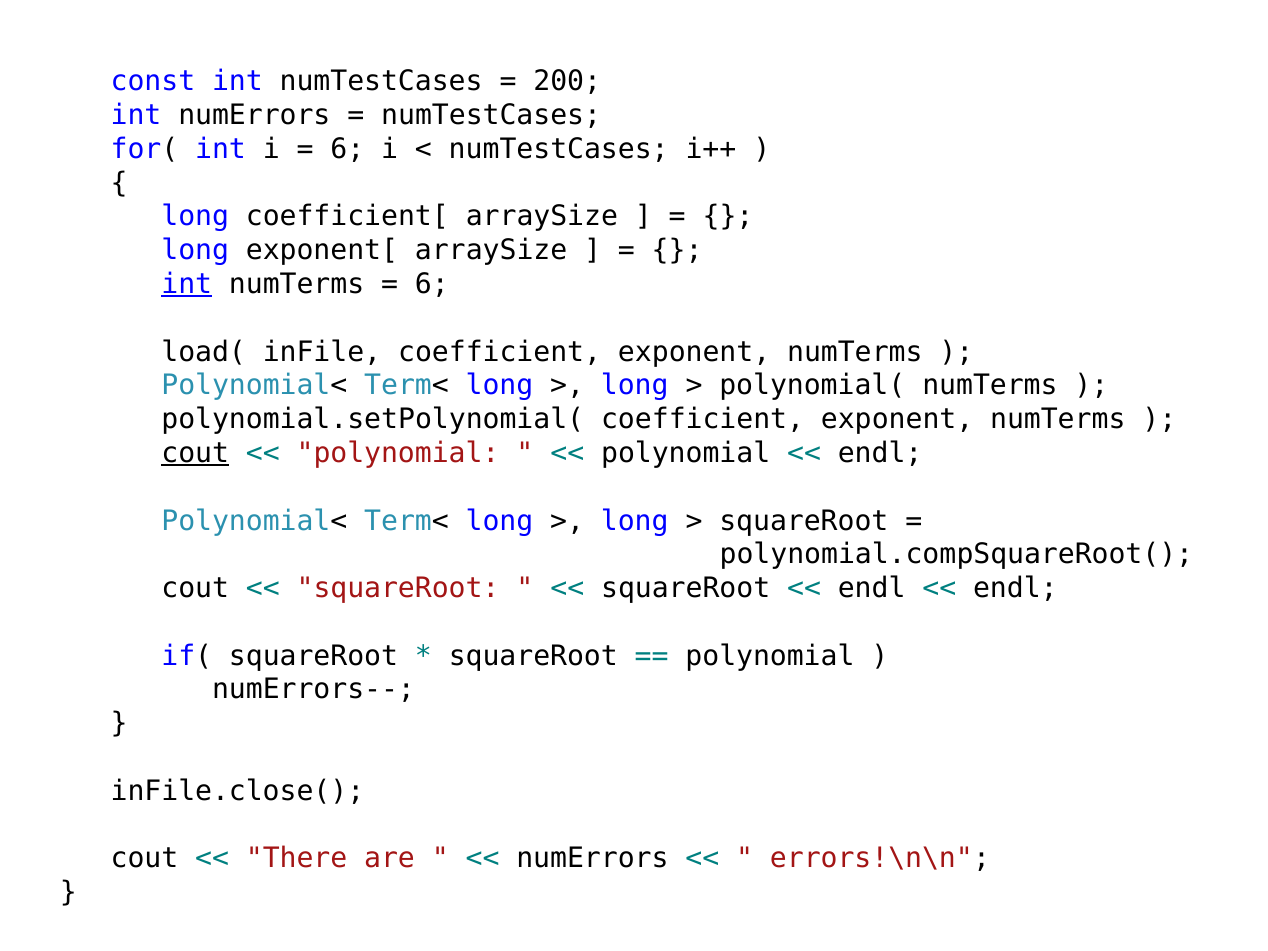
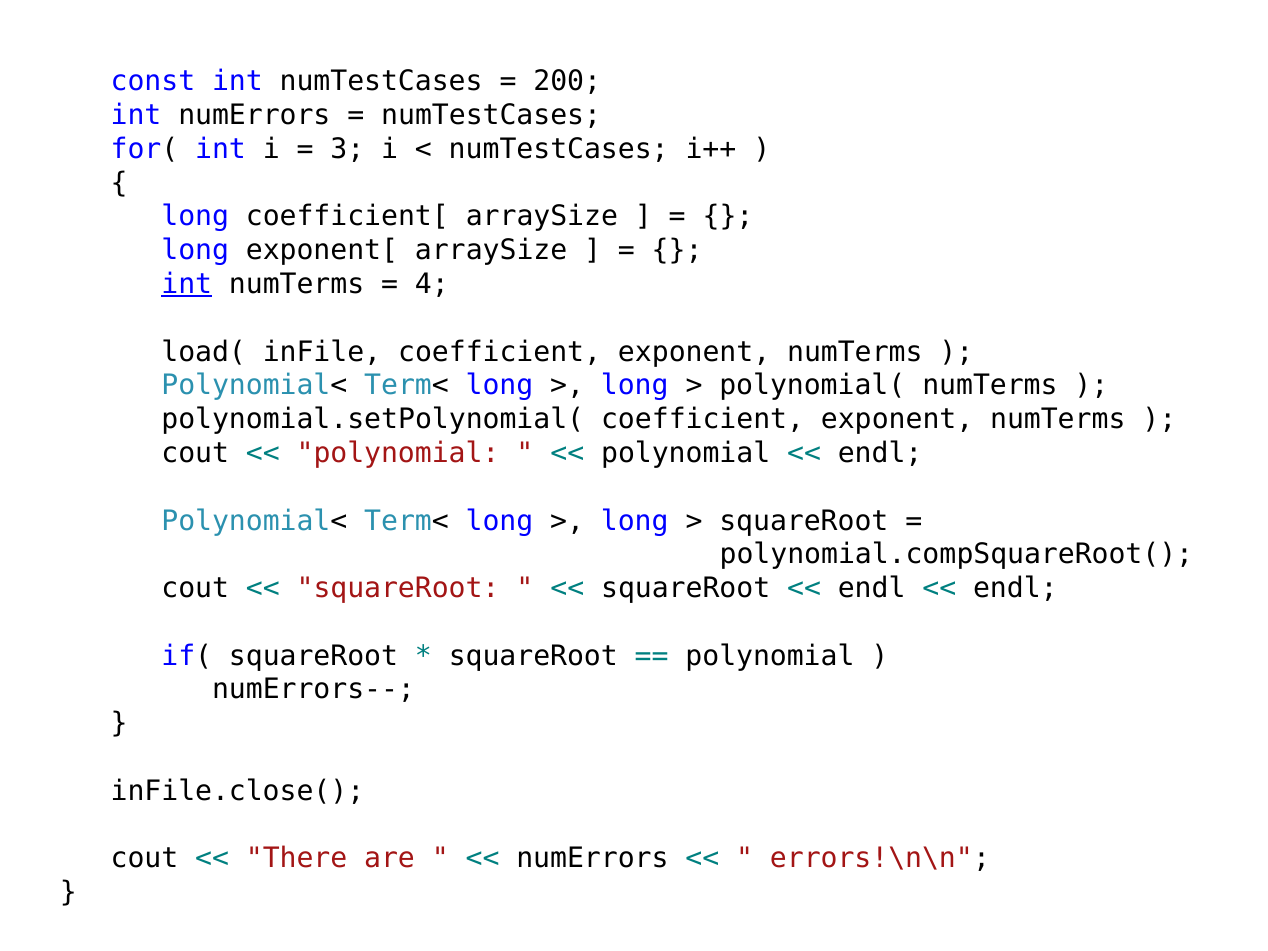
6 at (347, 149): 6 -> 3
6 at (432, 284): 6 -> 4
cout at (195, 453) underline: present -> none
